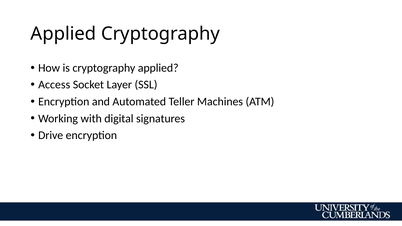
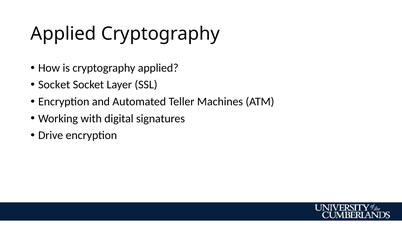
Access at (54, 85): Access -> Socket
